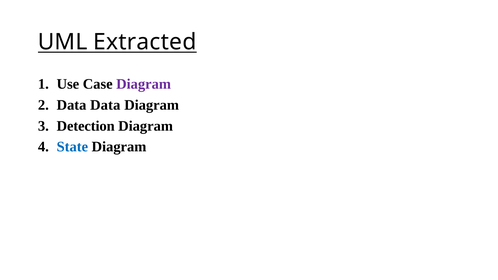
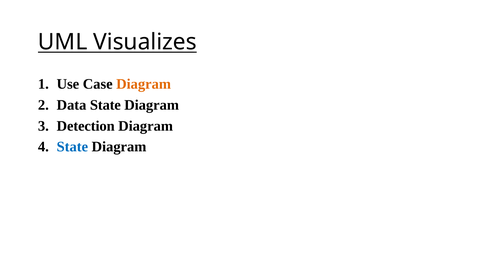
Extracted: Extracted -> Visualizes
Diagram at (144, 84) colour: purple -> orange
Data Data: Data -> State
